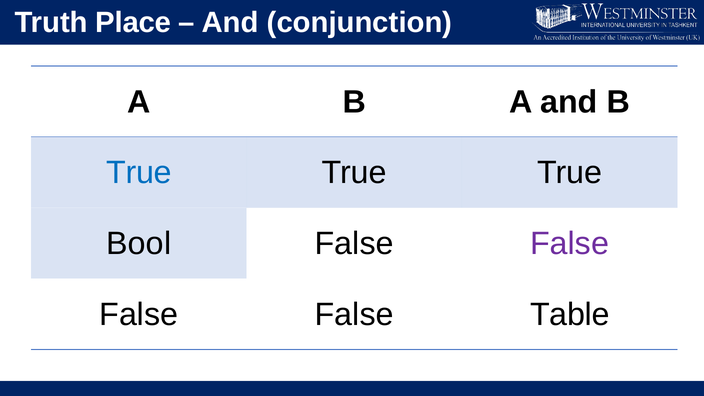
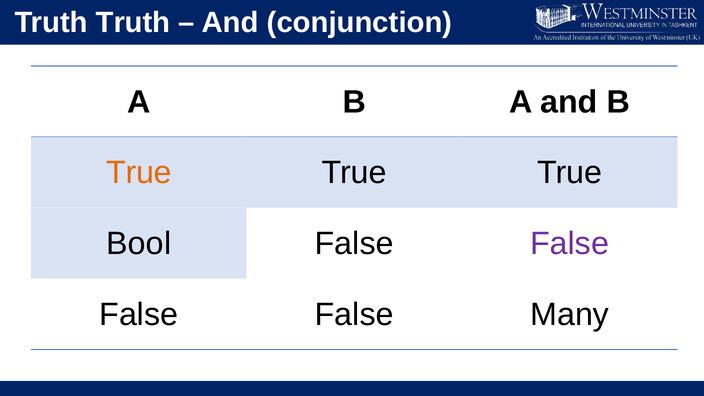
Truth Place: Place -> Truth
True at (139, 173) colour: blue -> orange
Table: Table -> Many
